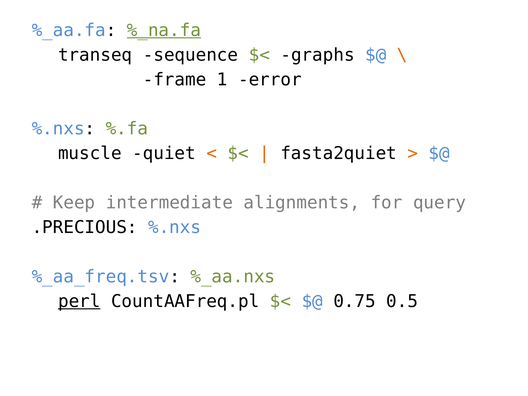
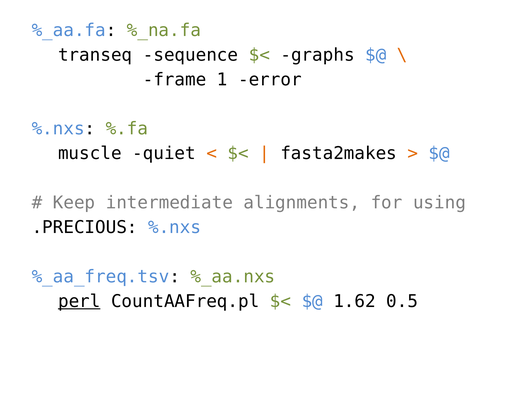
%_na.fa underline: present -> none
fasta2quiet: fasta2quiet -> fasta2makes
query: query -> using
0.75: 0.75 -> 1.62
